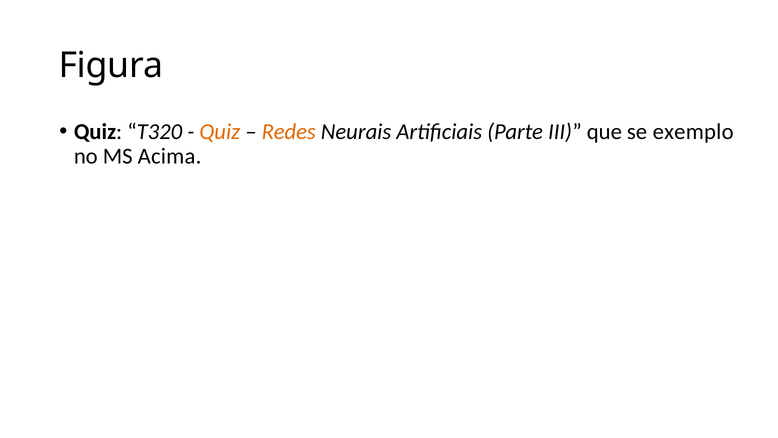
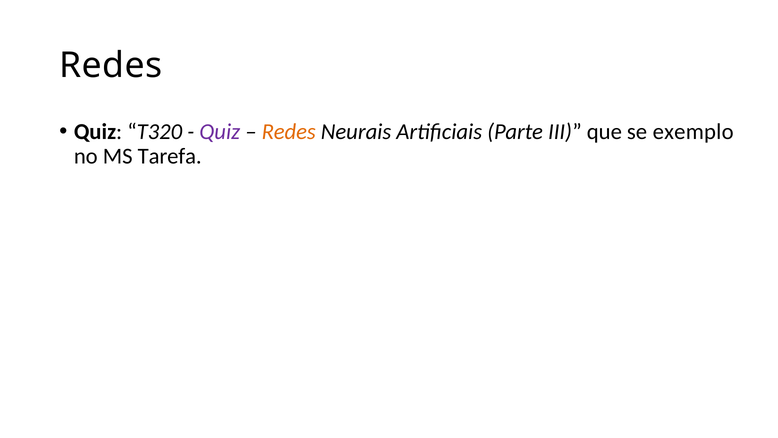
Figura at (111, 65): Figura -> Redes
Quiz at (220, 132) colour: orange -> purple
Acima: Acima -> Tarefa
